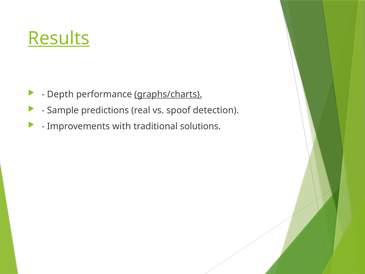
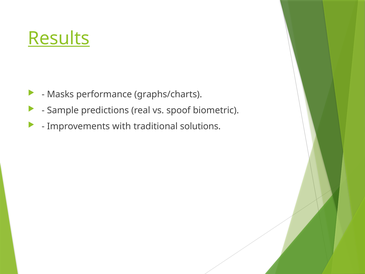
Depth: Depth -> Masks
graphs/charts underline: present -> none
detection: detection -> biometric
